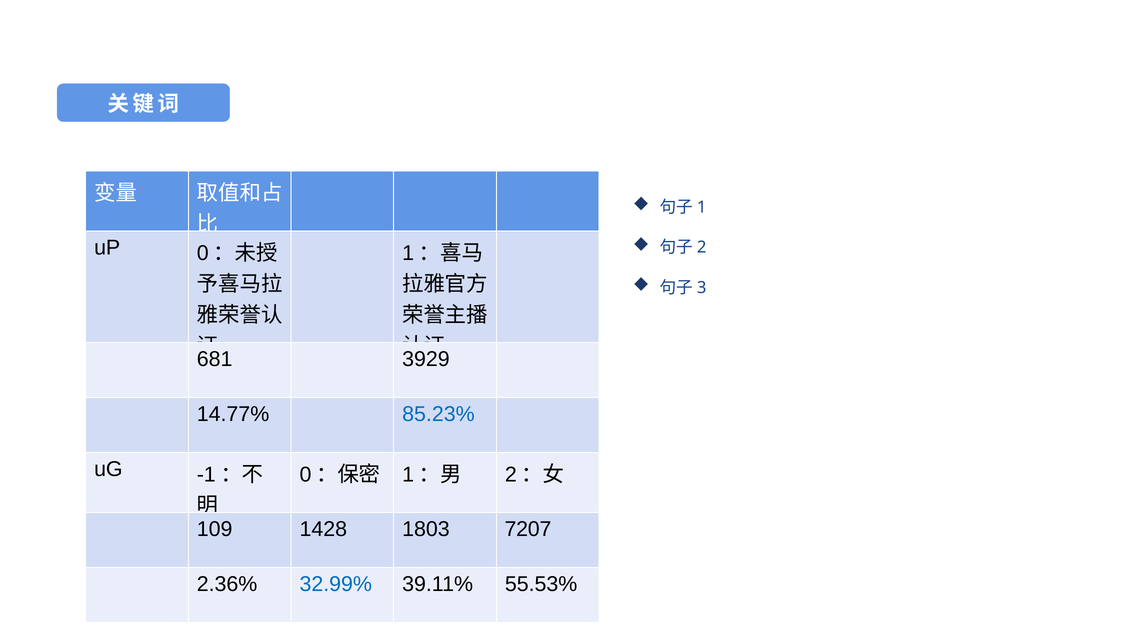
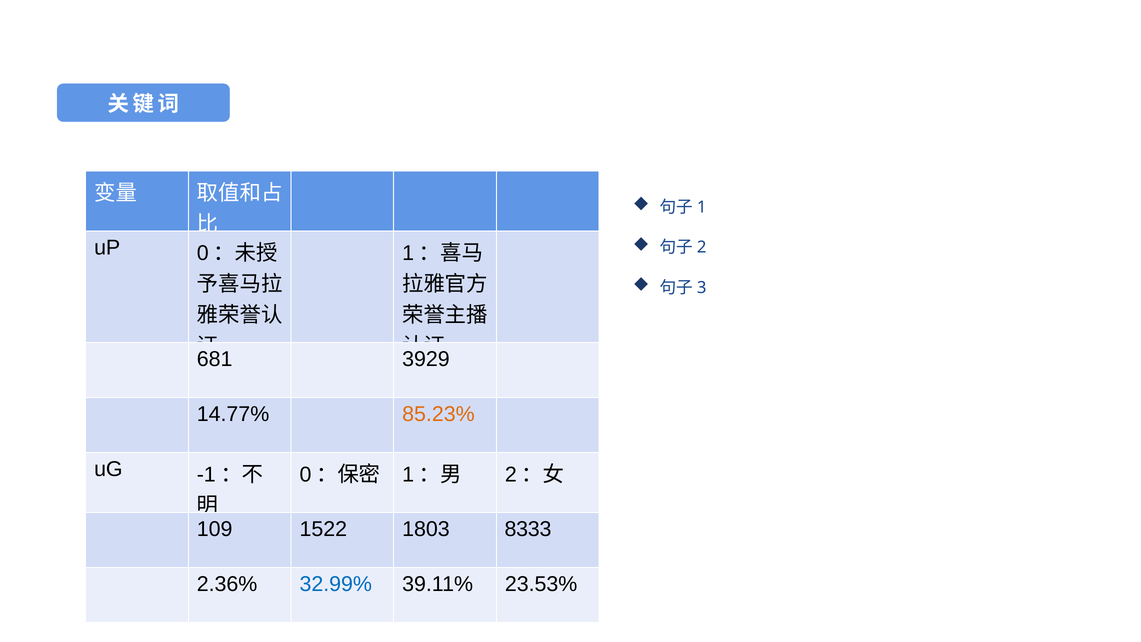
85.23% colour: blue -> orange
1428: 1428 -> 1522
7207: 7207 -> 8333
55.53%: 55.53% -> 23.53%
